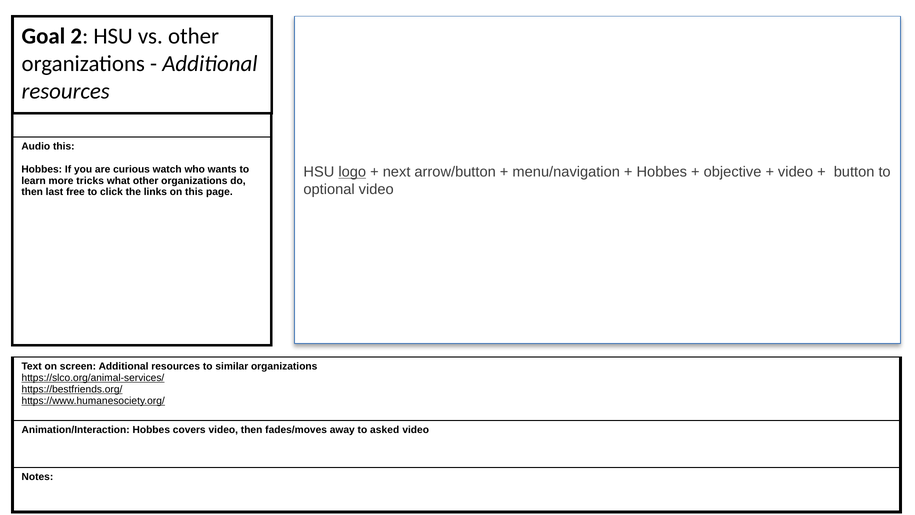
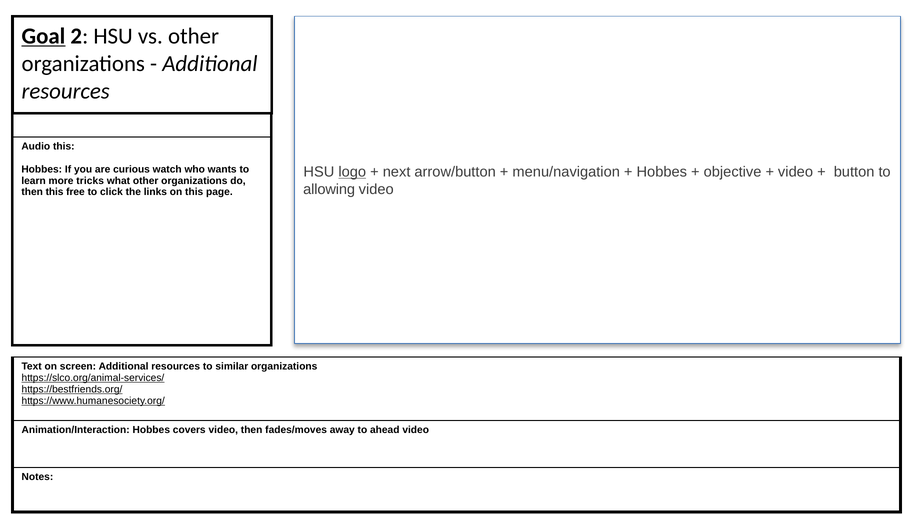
Goal underline: none -> present
optional: optional -> allowing
then last: last -> this
asked: asked -> ahead
